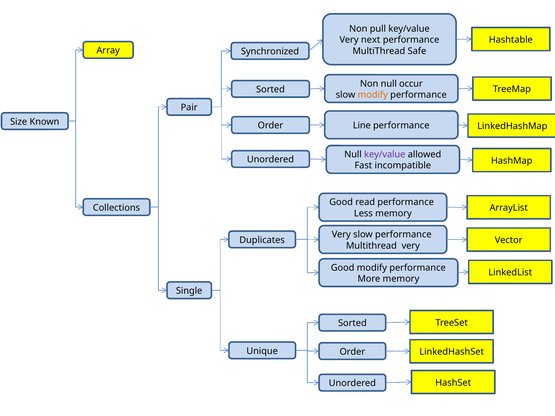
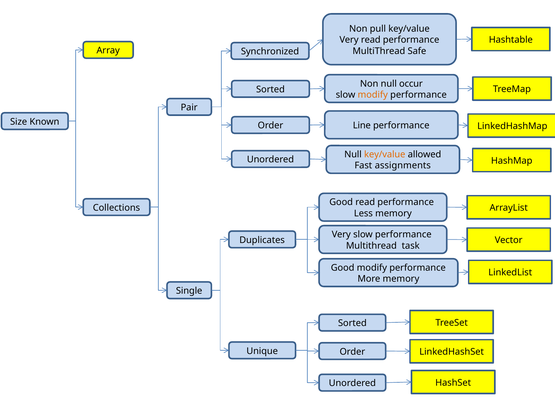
Very next: next -> read
key/value at (385, 155) colour: purple -> orange
incompatible: incompatible -> assignments
Multithread very: very -> task
